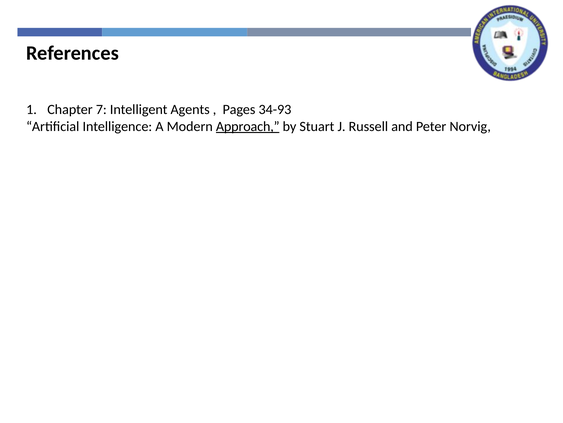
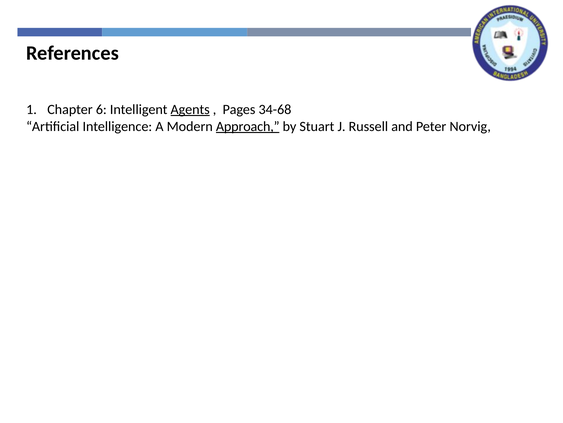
7: 7 -> 6
Agents underline: none -> present
34-93: 34-93 -> 34-68
